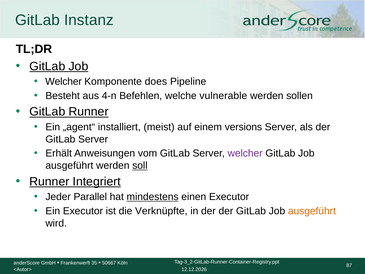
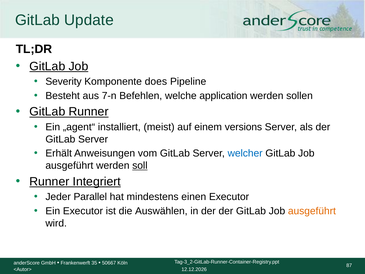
Instanz: Instanz -> Update
Welcher at (64, 81): Welcher -> Severity
4-n: 4-n -> 7-n
vulnerable: vulnerable -> application
welcher at (245, 153) colour: purple -> blue
mindestens underline: present -> none
Verknüpfte: Verknüpfte -> Auswählen
